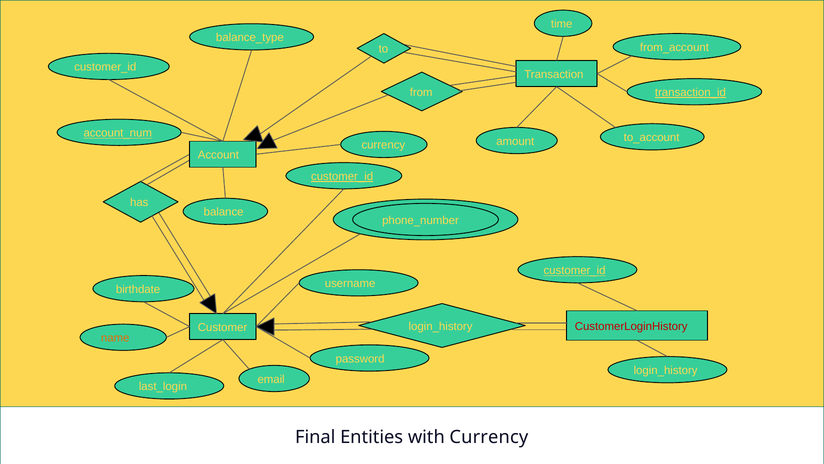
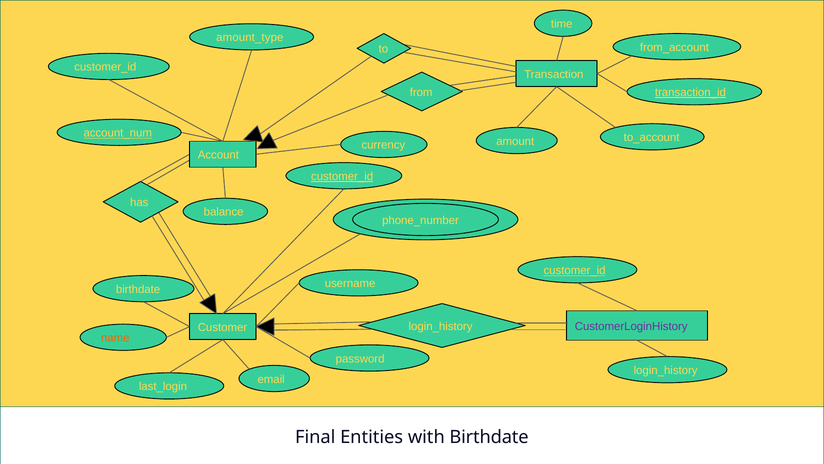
balance_type: balance_type -> amount_type
CustomerLoginHistory at (631, 326) colour: red -> purple
Currency at (489, 437): Currency -> Birthdate
